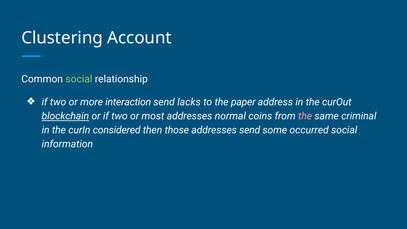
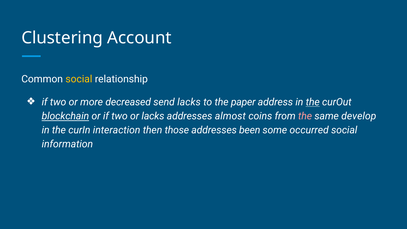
social at (79, 79) colour: light green -> yellow
interaction: interaction -> decreased
the at (313, 102) underline: none -> present
or most: most -> lacks
normal: normal -> almost
criminal: criminal -> develop
considered: considered -> interaction
addresses send: send -> been
